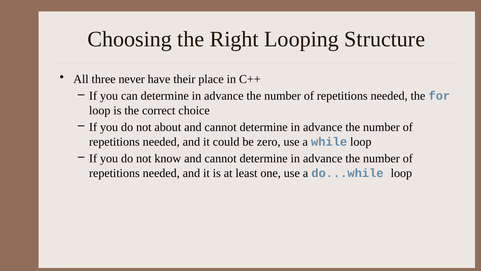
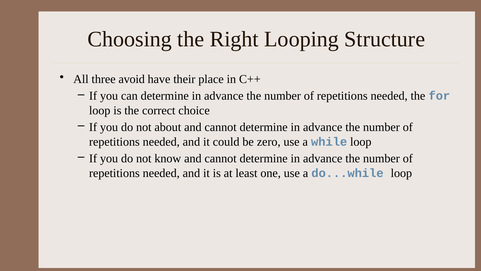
never: never -> avoid
